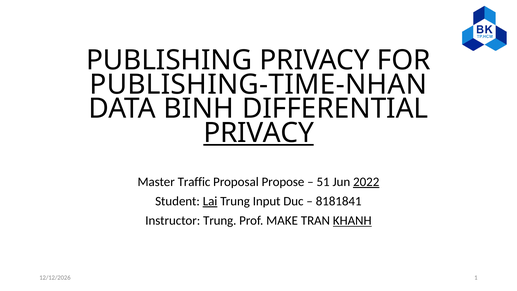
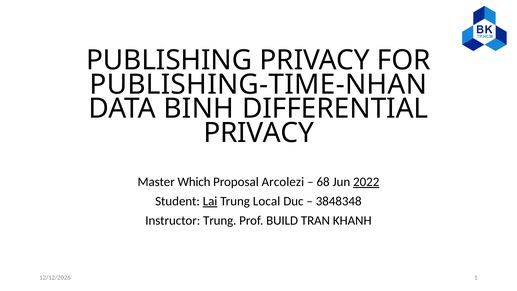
PRIVACY at (259, 133) underline: present -> none
Traffic: Traffic -> Which
Propose: Propose -> Arcolezi
51: 51 -> 68
Input: Input -> Local
8181841: 8181841 -> 3848348
MAKE: MAKE -> BUILD
KHANH underline: present -> none
